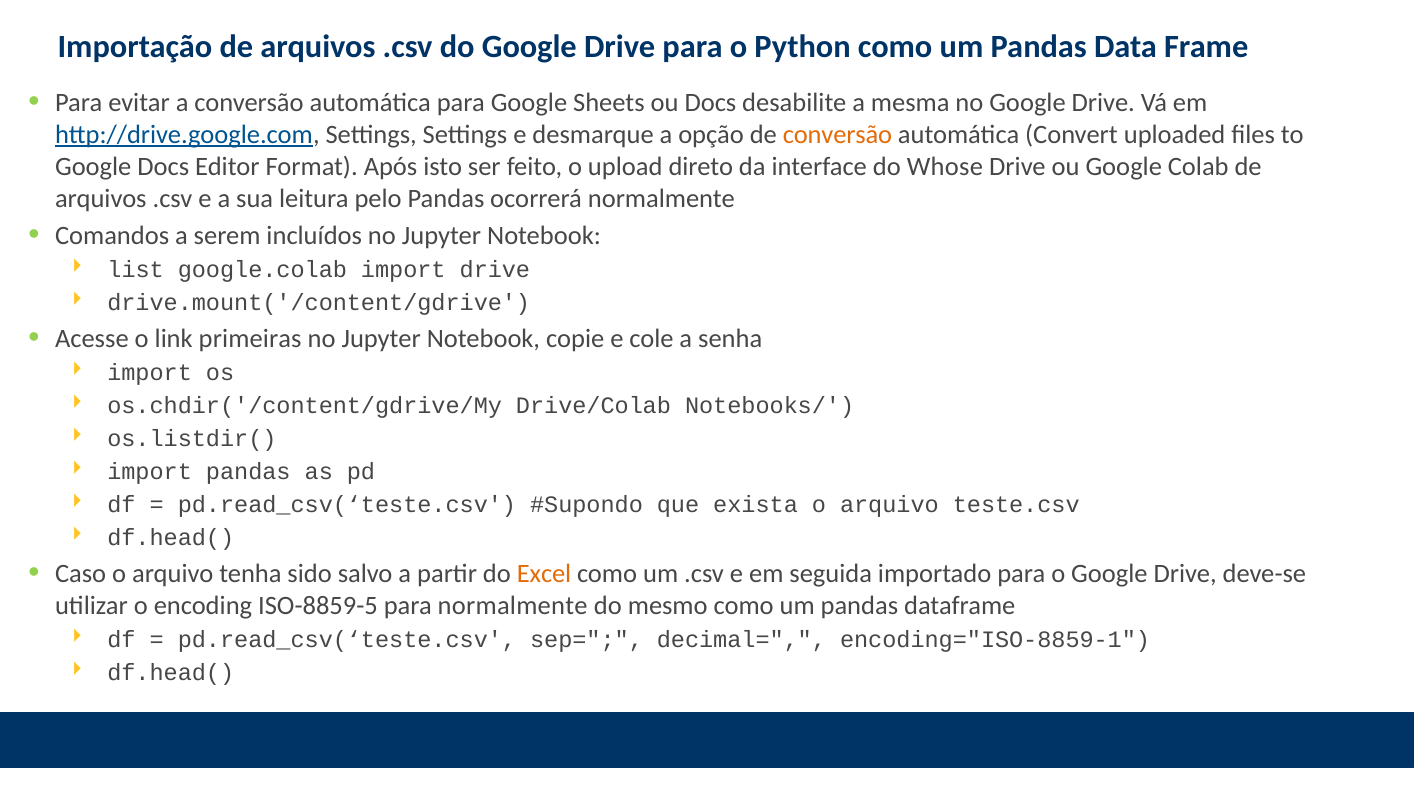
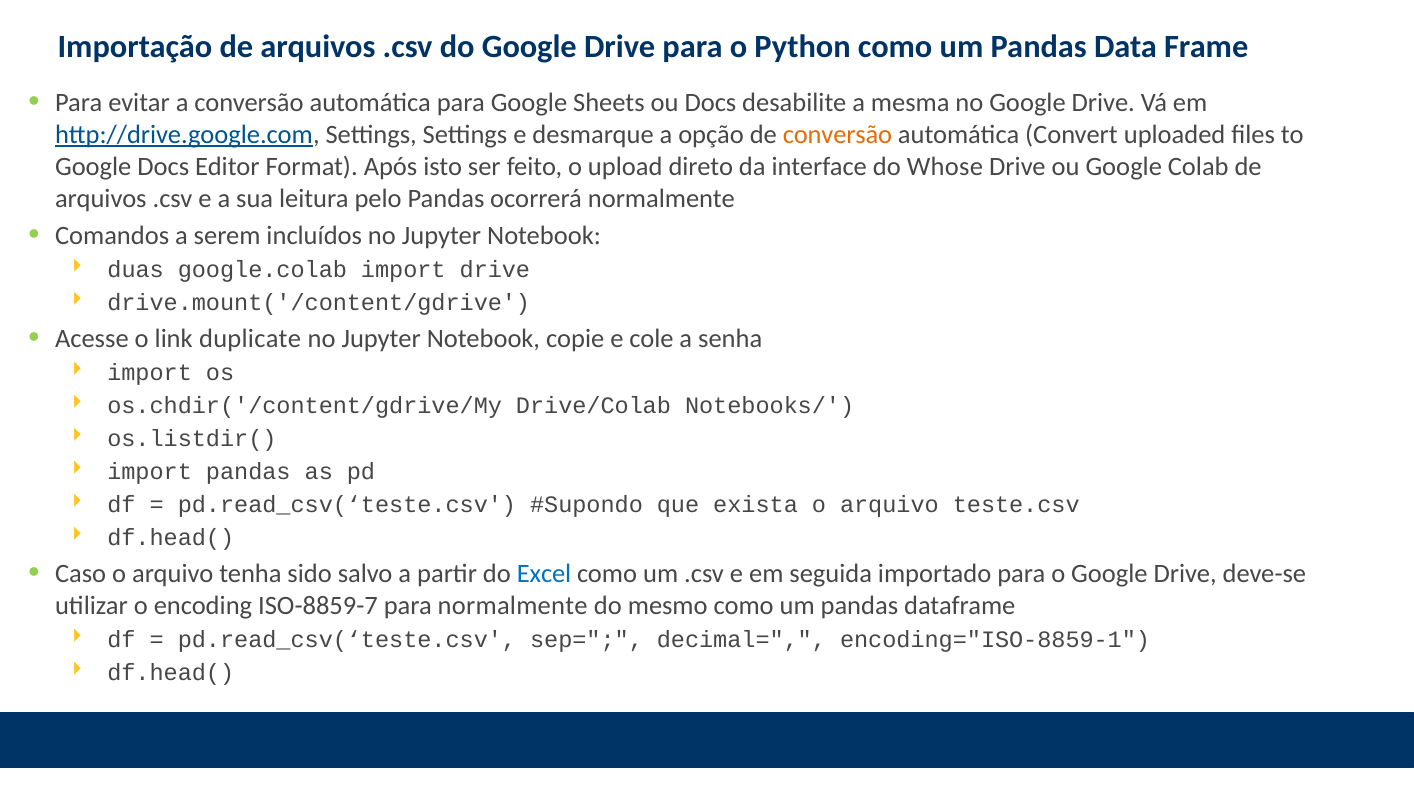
list: list -> duas
primeiras: primeiras -> duplicate
Excel colour: orange -> blue
ISO-8859-5: ISO-8859-5 -> ISO-8859-7
